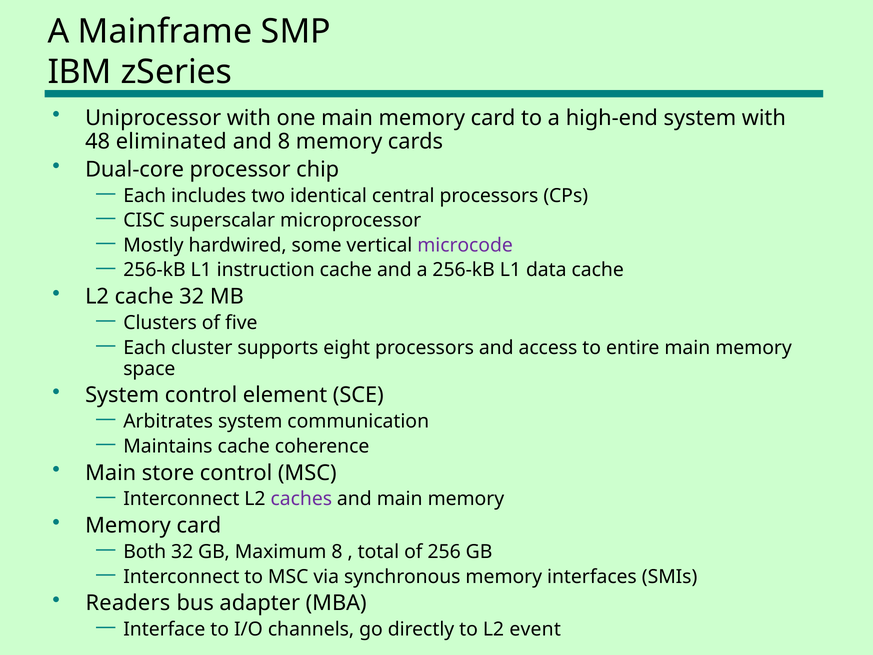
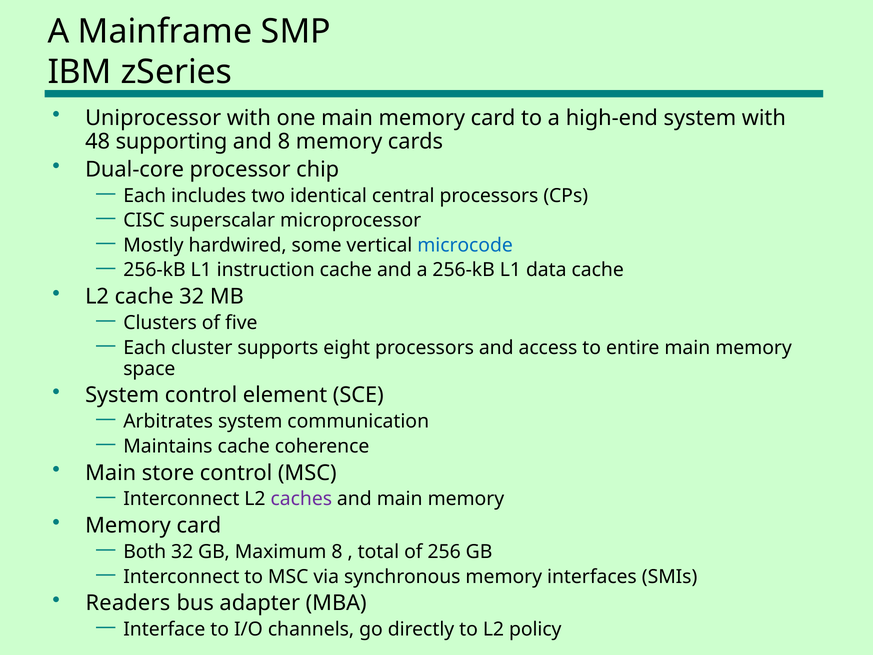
eliminated: eliminated -> supporting
microcode colour: purple -> blue
event: event -> policy
